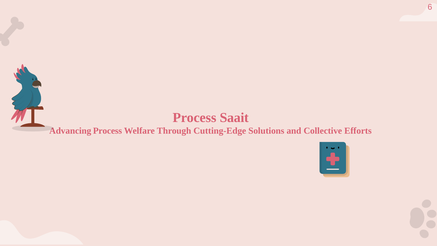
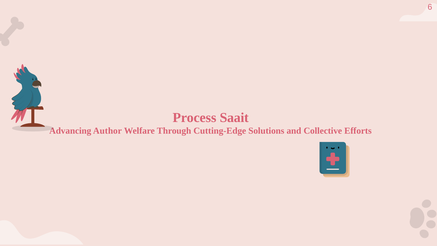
Advancing Process: Process -> Author
